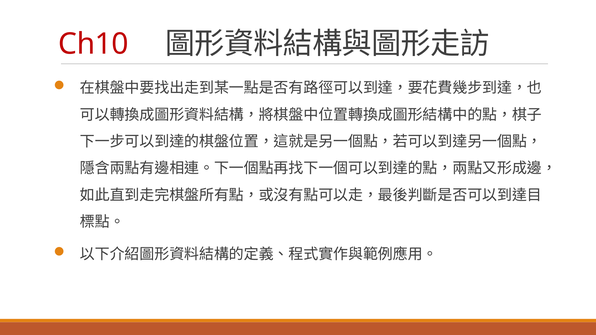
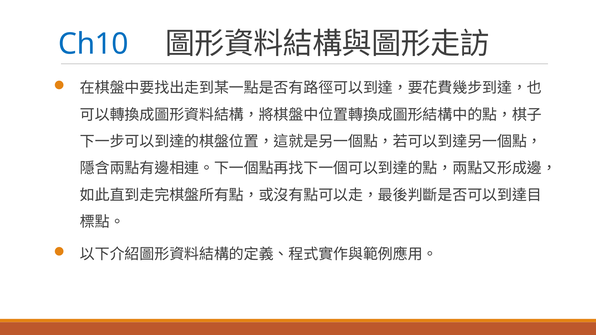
Ch10 colour: red -> blue
